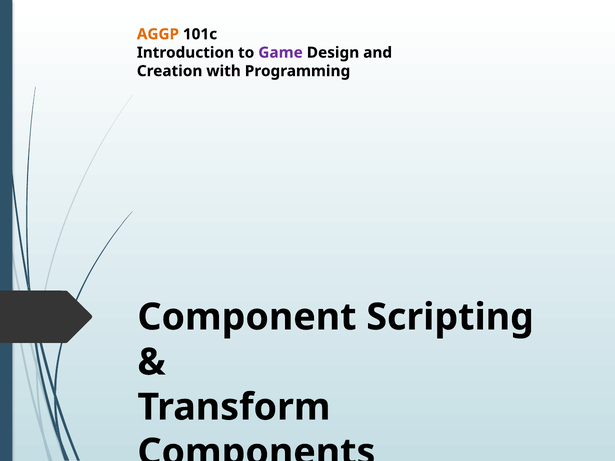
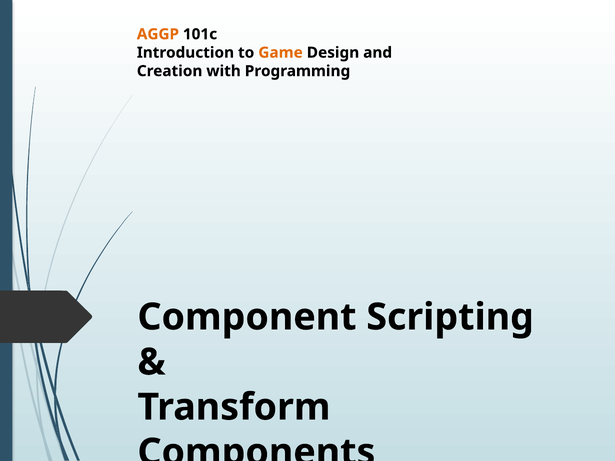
Game colour: purple -> orange
